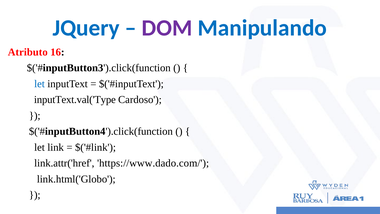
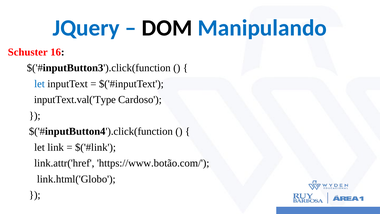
DOM colour: purple -> black
Atributo: Atributo -> Schuster
https://www.dado.com/: https://www.dado.com/ -> https://www.botão.com/
